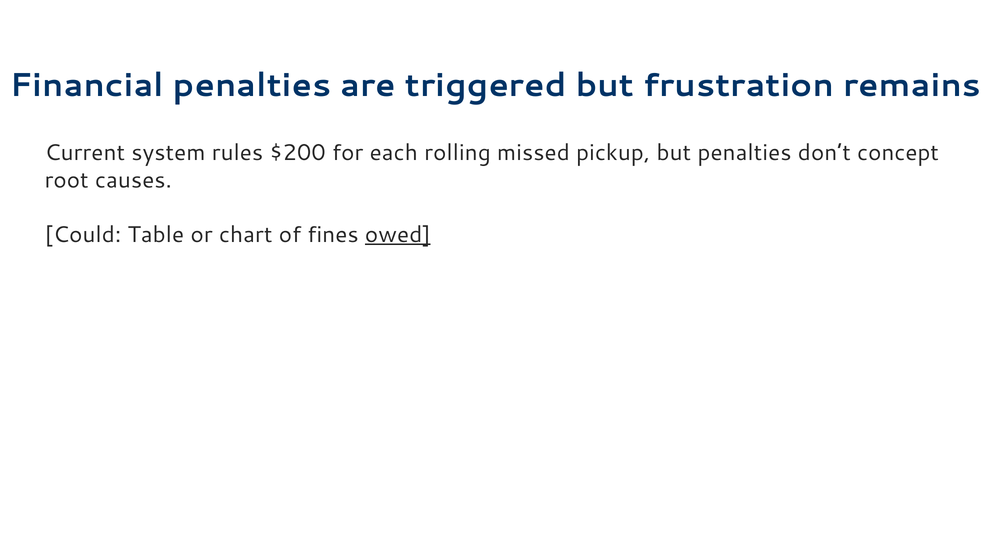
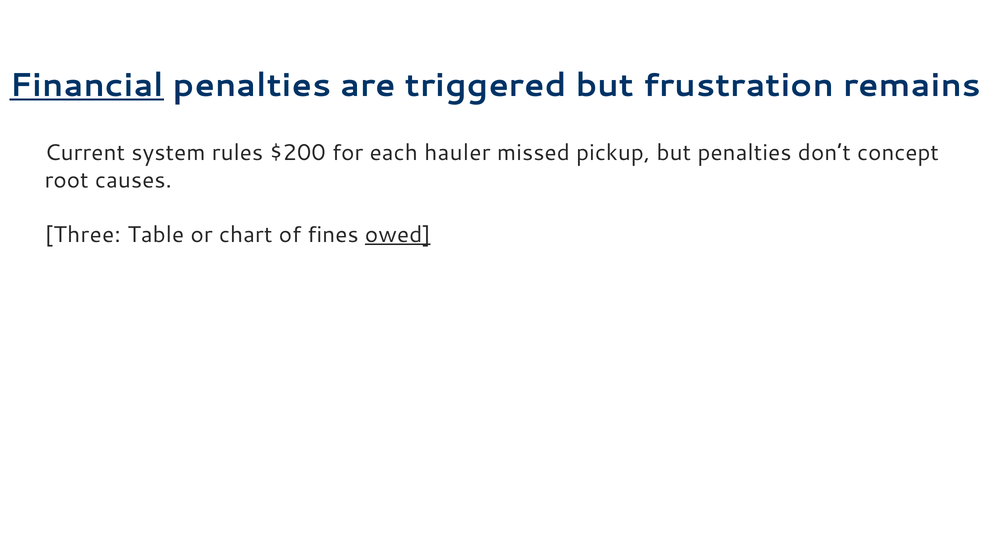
Financial underline: none -> present
rolling: rolling -> hauler
Could: Could -> Three
